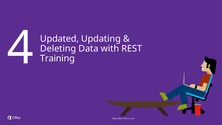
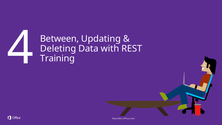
Updated: Updated -> Between
